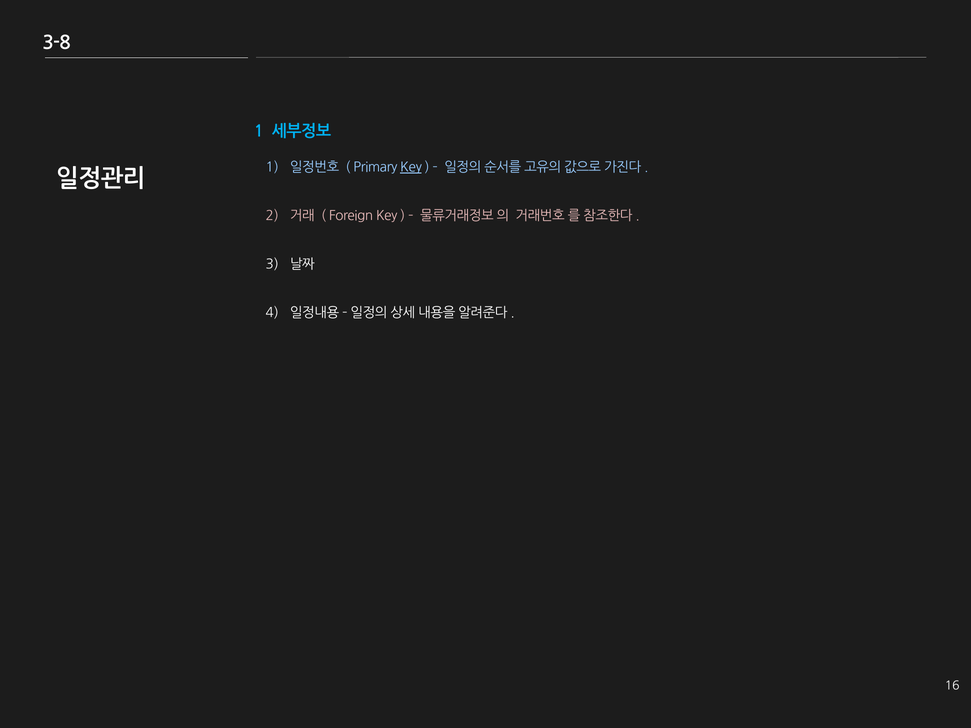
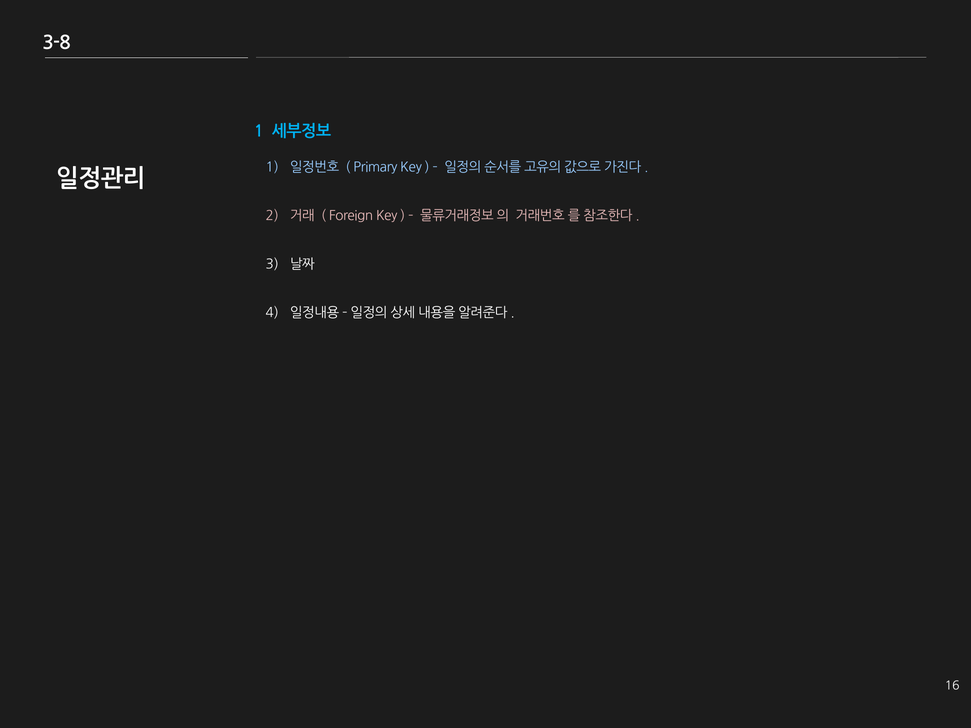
Key at (411, 167) underline: present -> none
